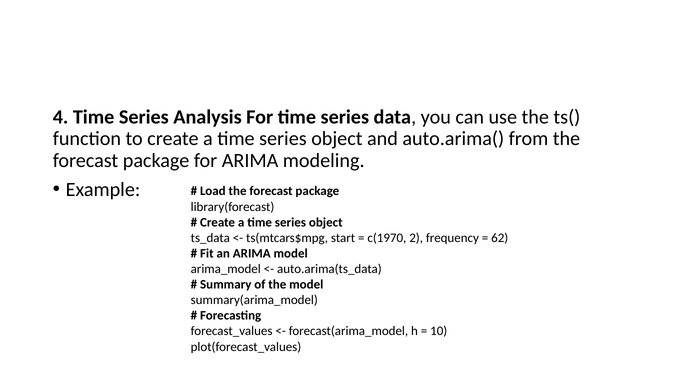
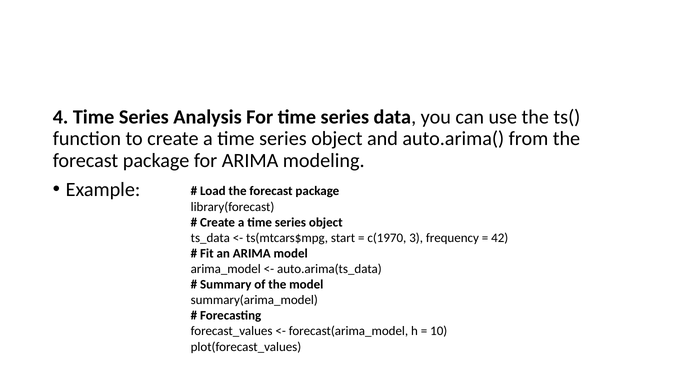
2: 2 -> 3
62: 62 -> 42
